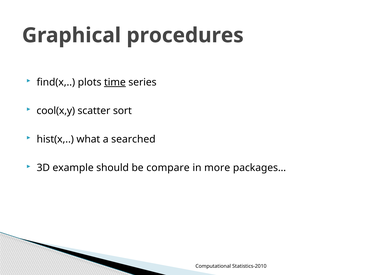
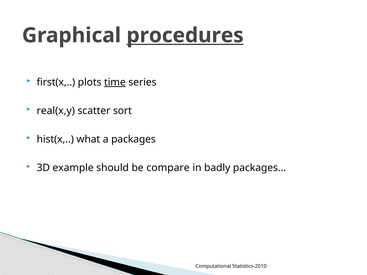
procedures underline: none -> present
find(x: find(x -> first(x
cool(x,y: cool(x,y -> real(x,y
searched: searched -> packages
more: more -> badly
